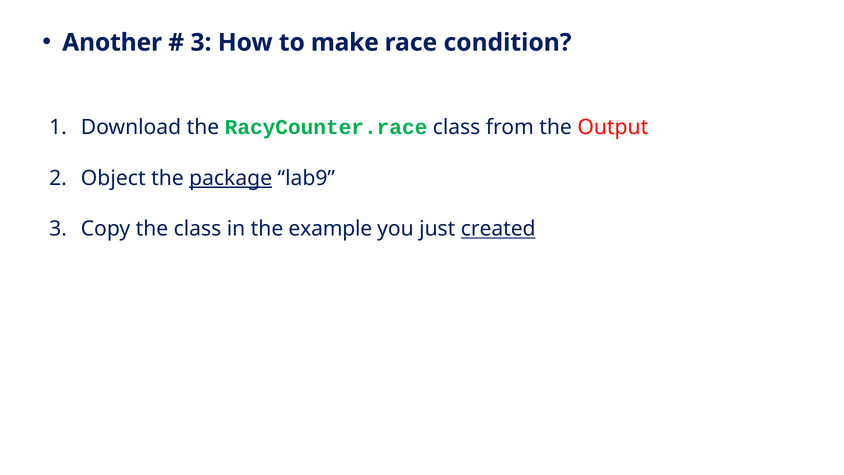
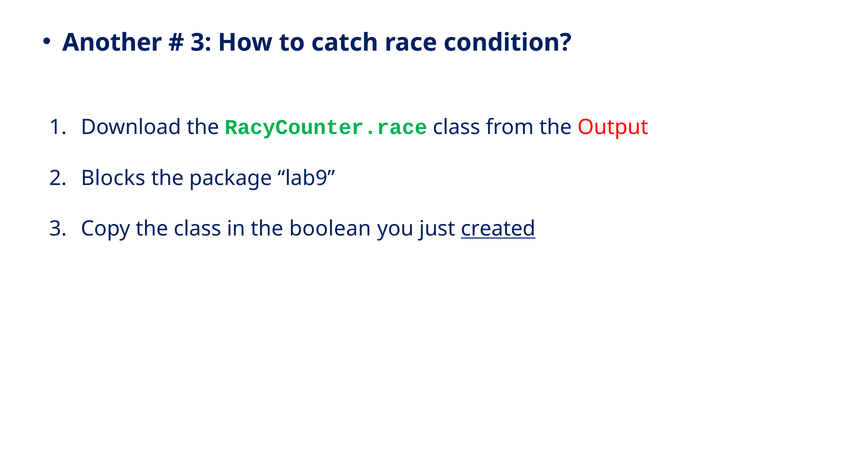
make: make -> catch
Object: Object -> Blocks
package underline: present -> none
example: example -> boolean
